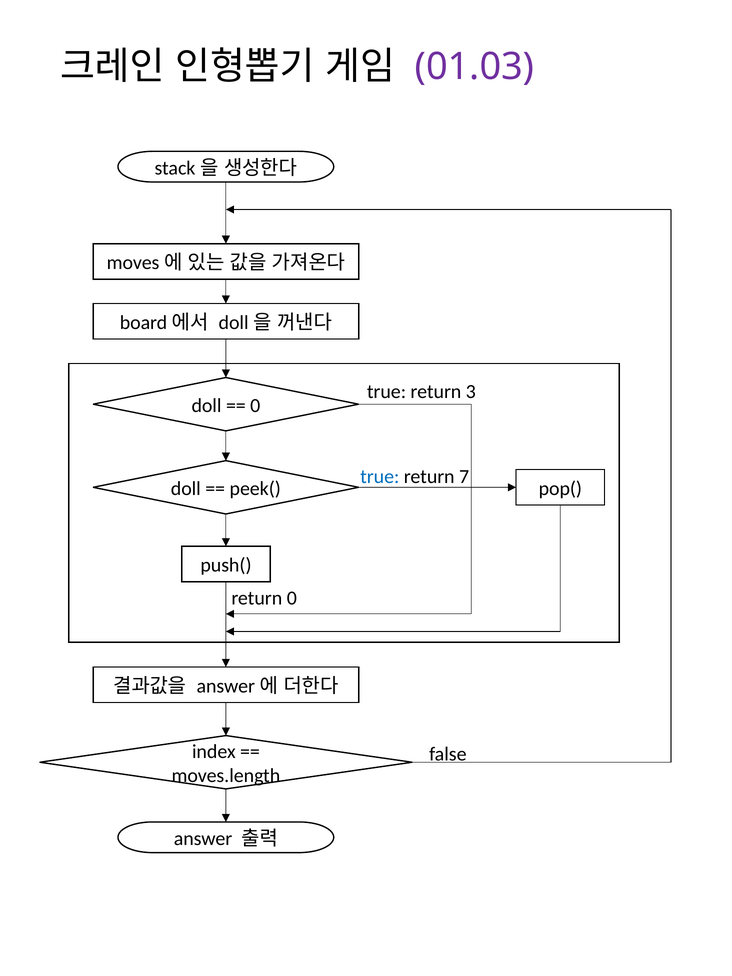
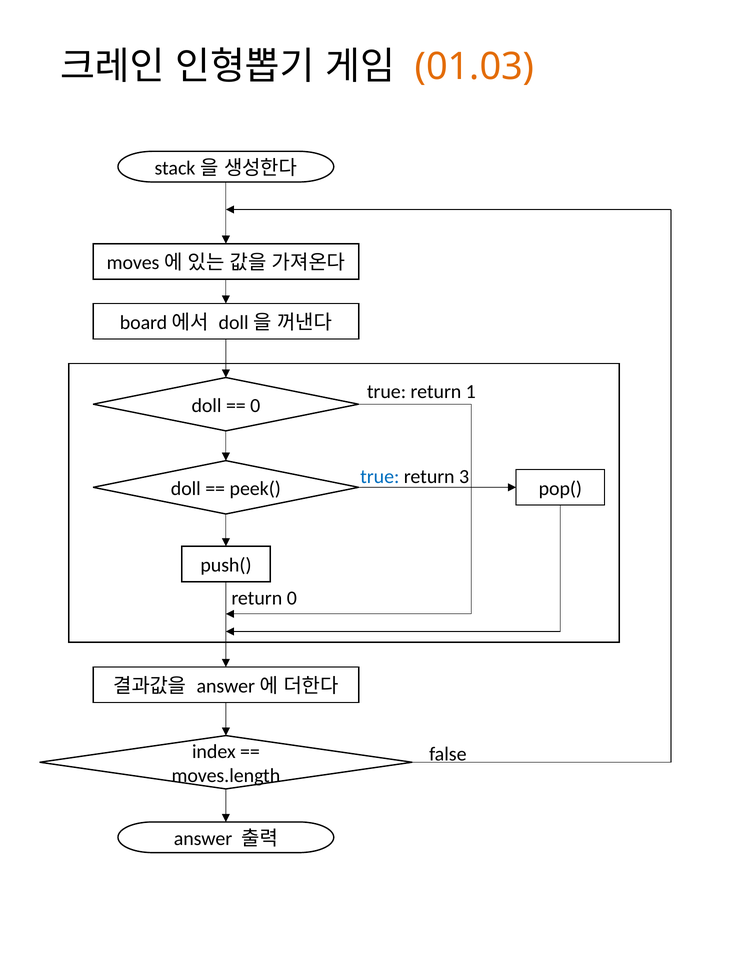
01.03 colour: purple -> orange
3: 3 -> 1
7: 7 -> 3
